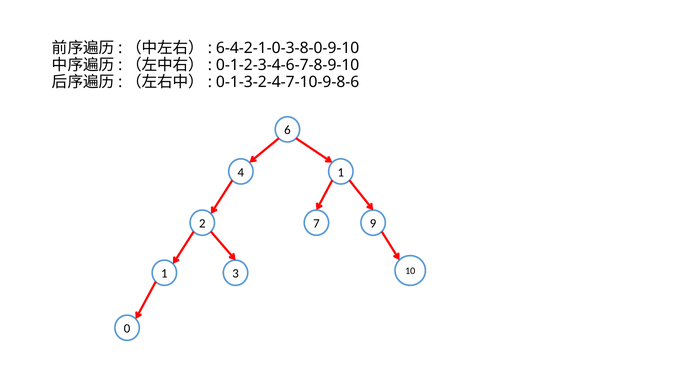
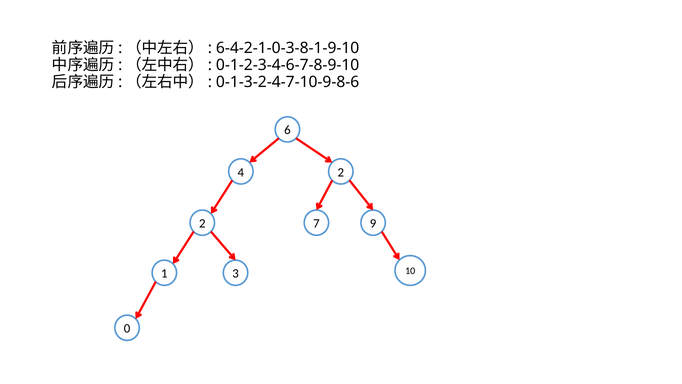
6-4-2-1-0-3-8-0-9-10: 6-4-2-1-0-3-8-0-9-10 -> 6-4-2-1-0-3-8-1-9-10
4 1: 1 -> 2
